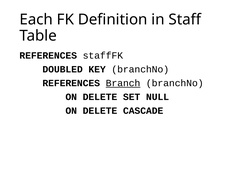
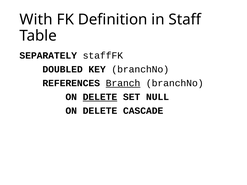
Each: Each -> With
REFERENCES at (48, 56): REFERENCES -> SEPARATELY
DELETE at (100, 97) underline: none -> present
